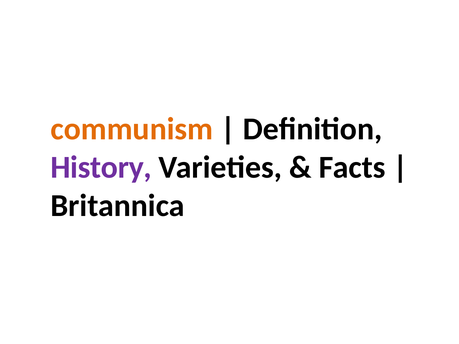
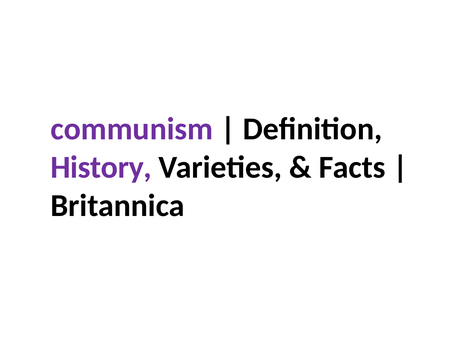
communism colour: orange -> purple
